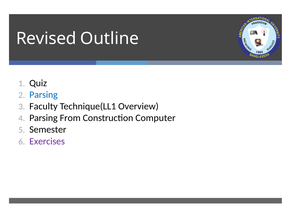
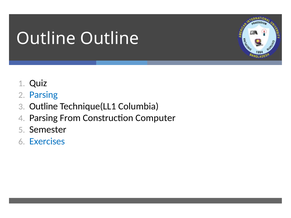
Revised at (46, 38): Revised -> Outline
Faculty at (43, 106): Faculty -> Outline
Overview: Overview -> Columbia
Exercises colour: purple -> blue
